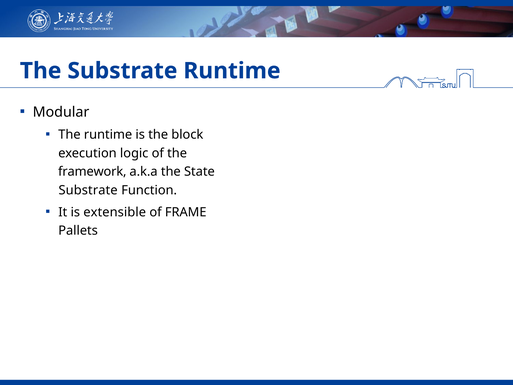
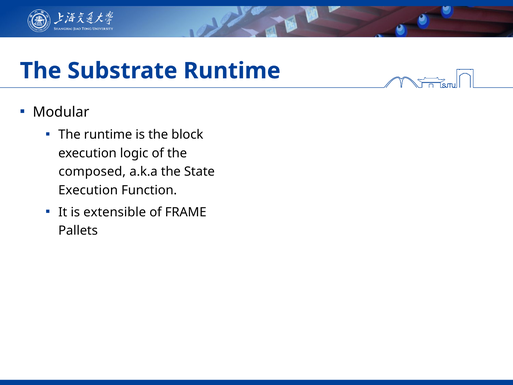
framework: framework -> composed
Substrate at (88, 190): Substrate -> Execution
